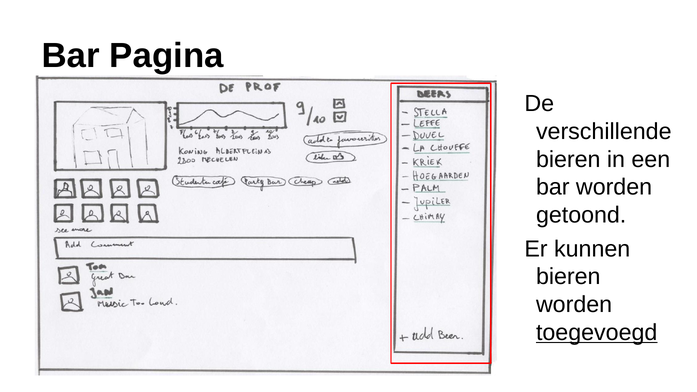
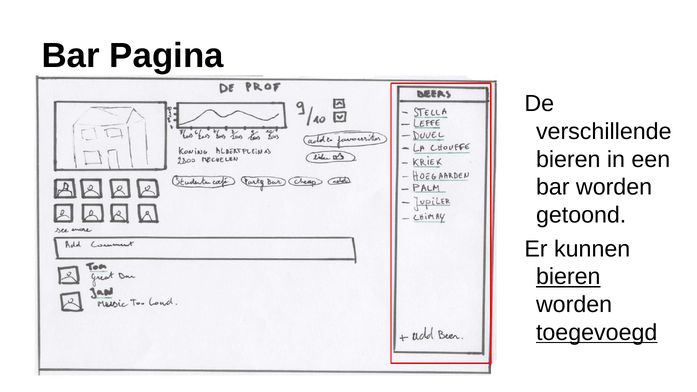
bieren at (568, 277) underline: none -> present
